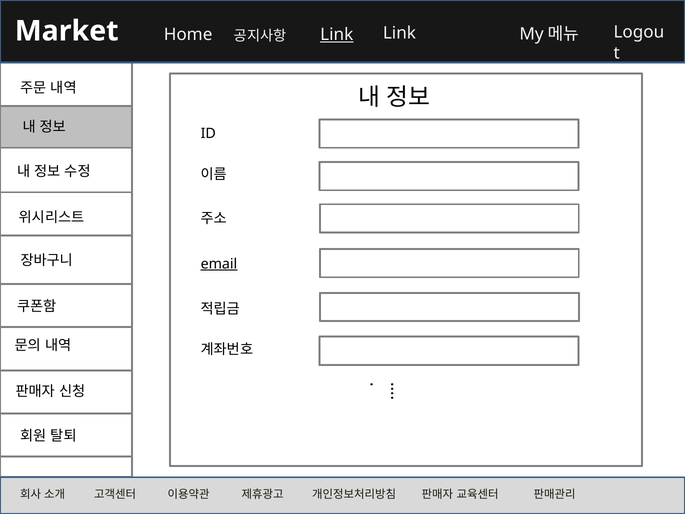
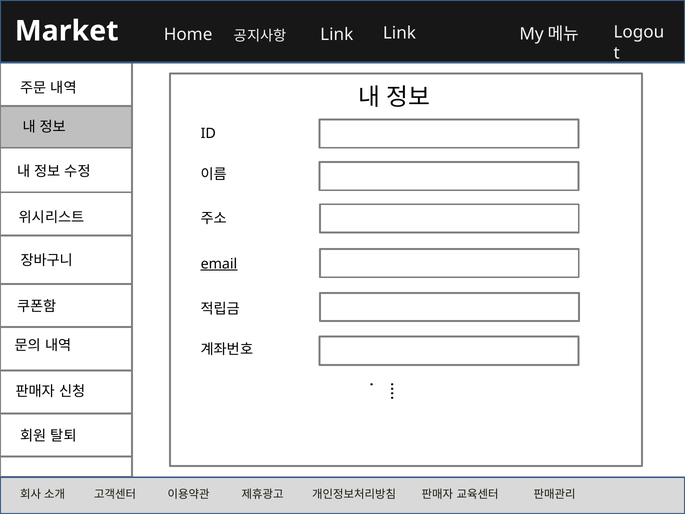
Link at (337, 35) underline: present -> none
